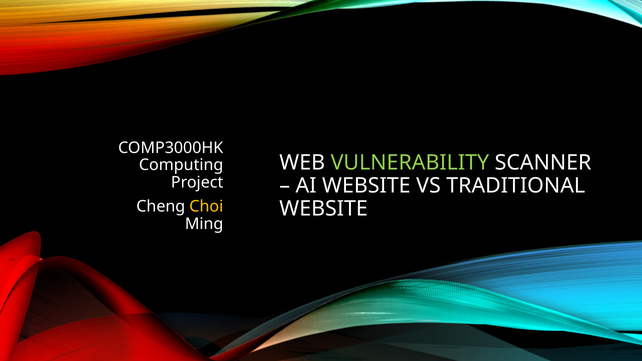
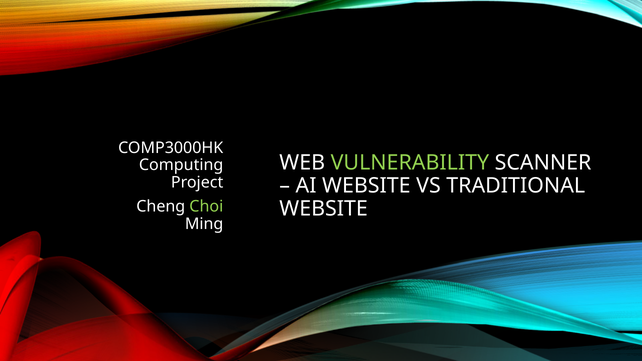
Choi colour: yellow -> light green
